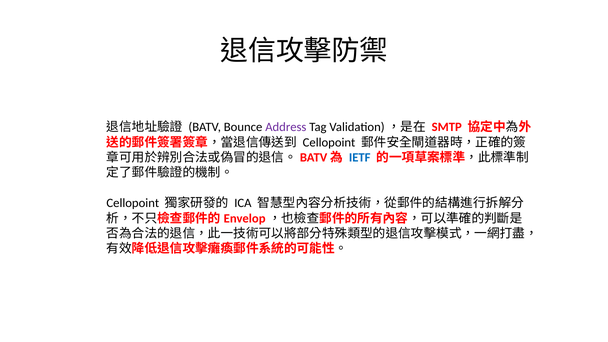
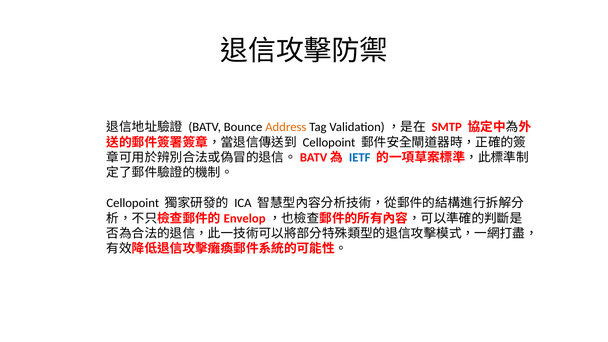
Address colour: purple -> orange
